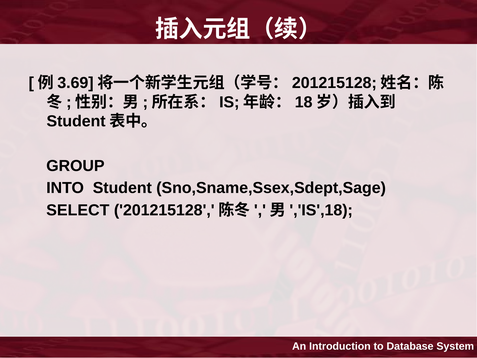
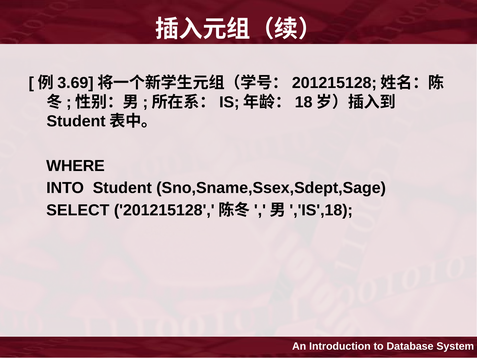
GROUP: GROUP -> WHERE
